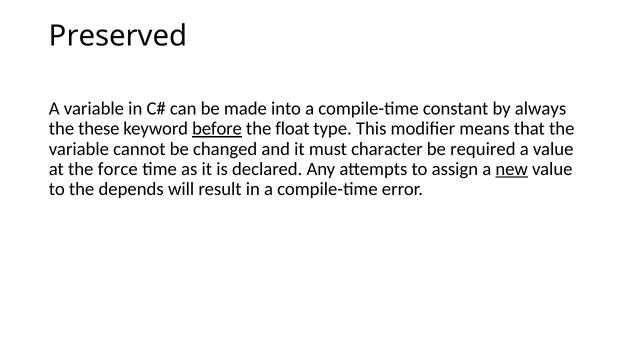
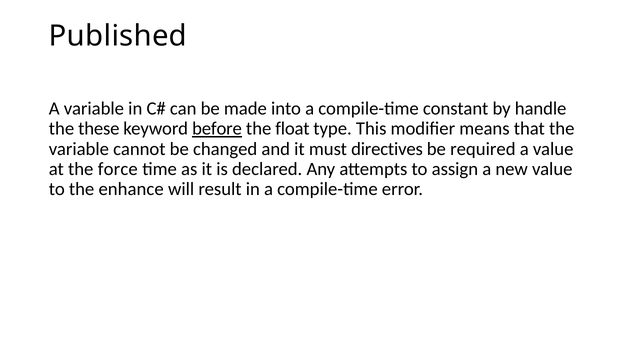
Preserved: Preserved -> Published
always: always -> handle
character: character -> directives
new underline: present -> none
depends: depends -> enhance
